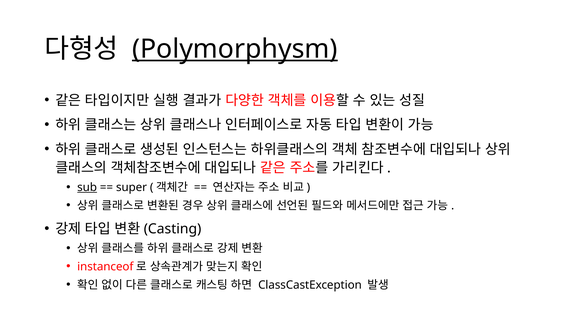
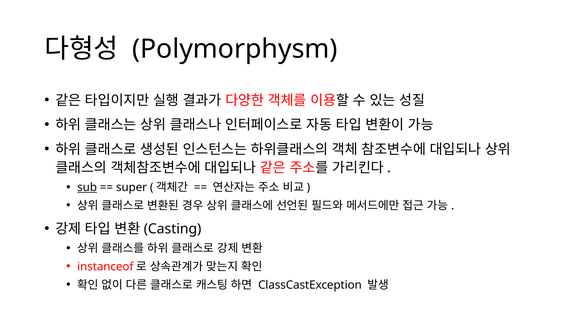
Polymorphysm underline: present -> none
